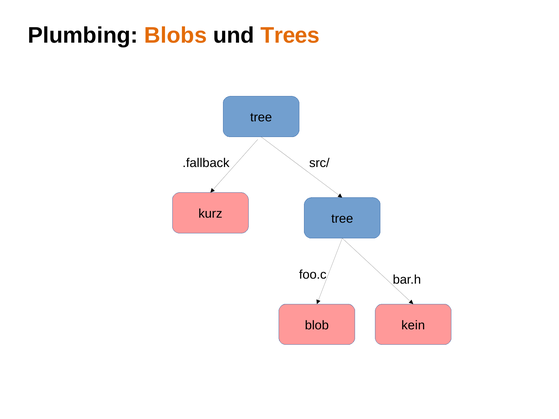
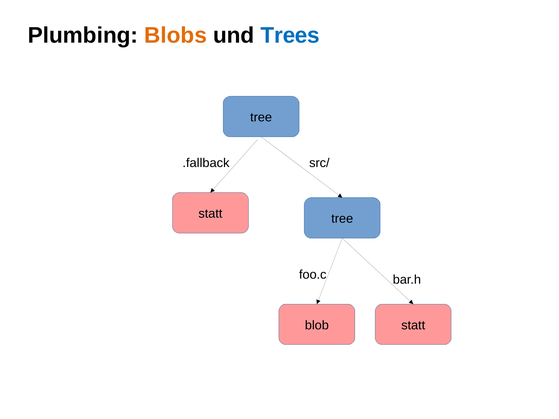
Trees colour: orange -> blue
kurz at (210, 214): kurz -> statt
blob kein: kein -> statt
